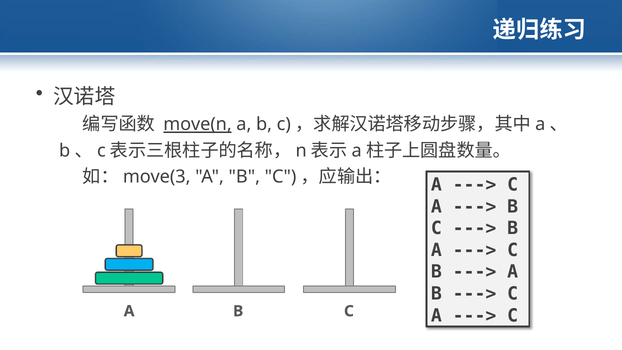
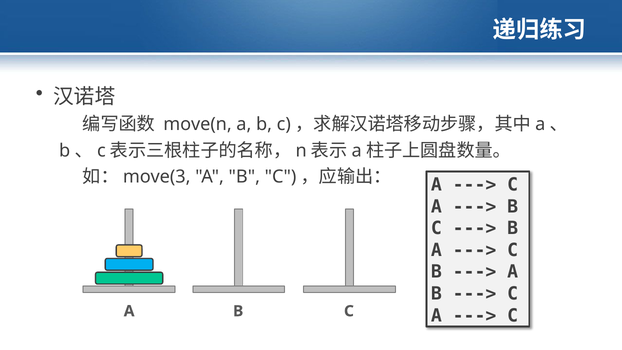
move(n underline: present -> none
